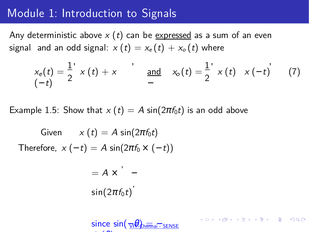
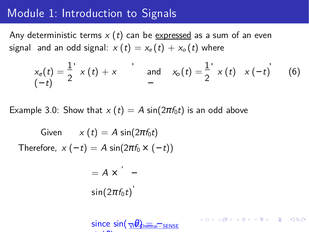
deterministic above: above -> terms
and at (154, 72) underline: present -> none
7: 7 -> 6
1.5: 1.5 -> 3.0
